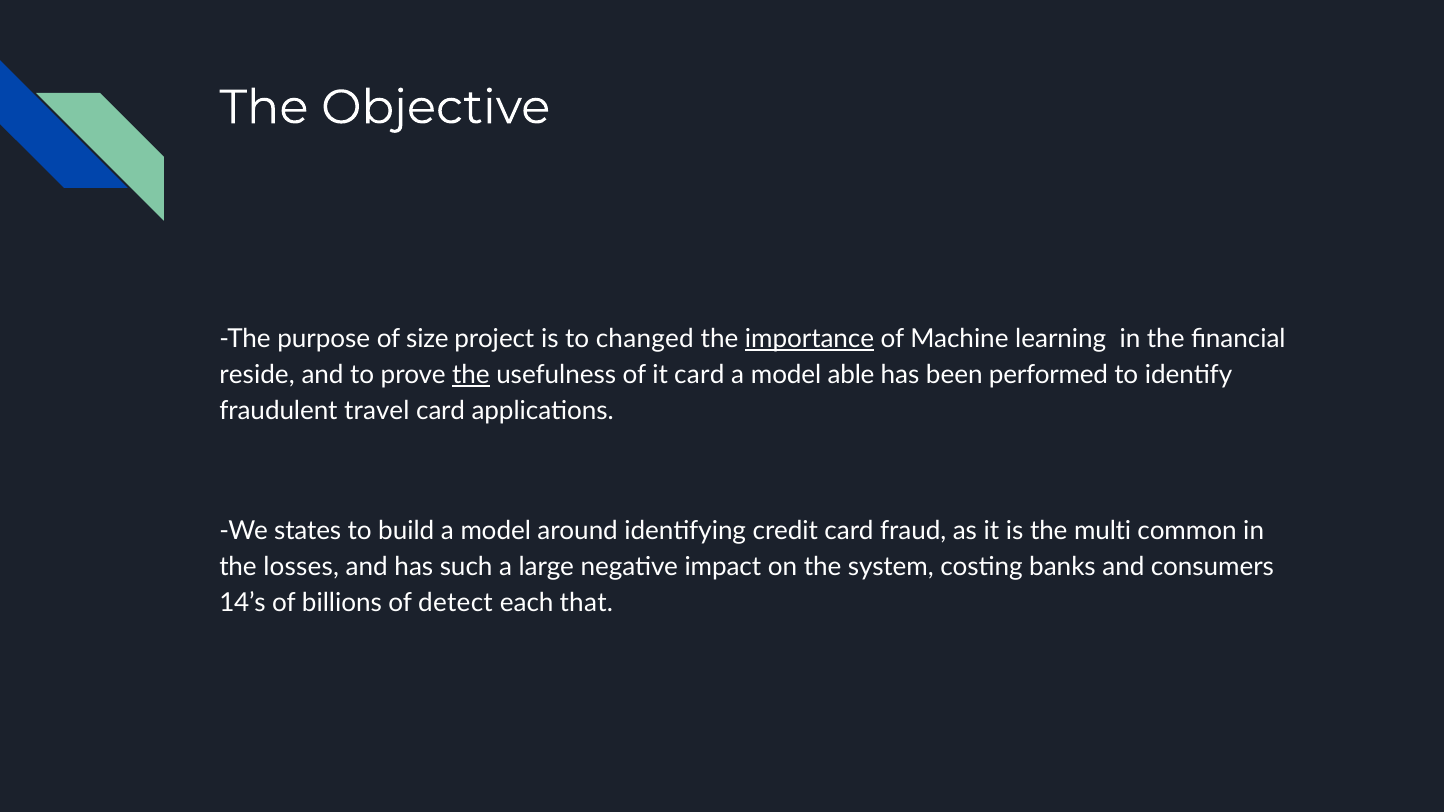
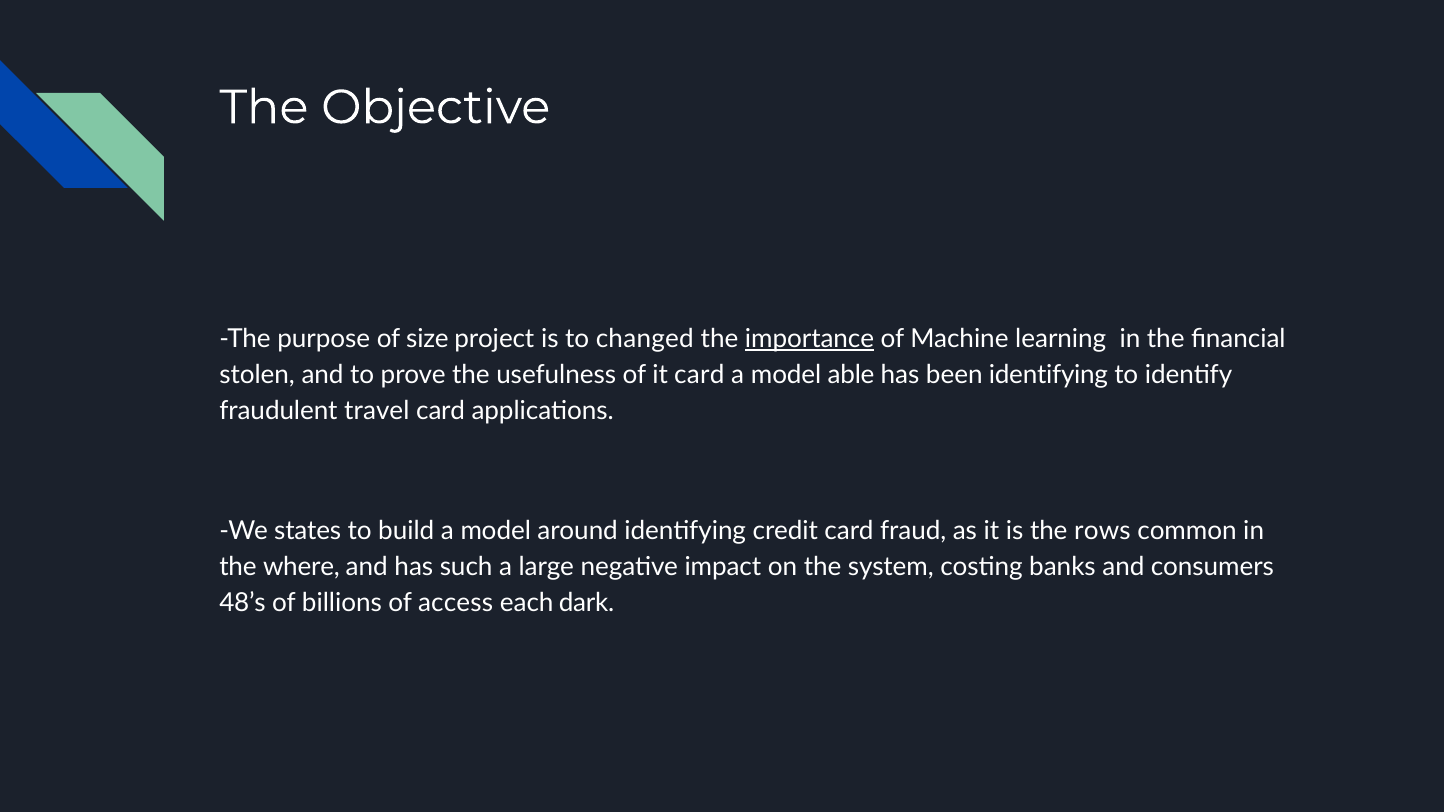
reside: reside -> stolen
the at (471, 375) underline: present -> none
been performed: performed -> identifying
multi: multi -> rows
losses: losses -> where
14’s: 14’s -> 48’s
detect: detect -> access
that: that -> dark
